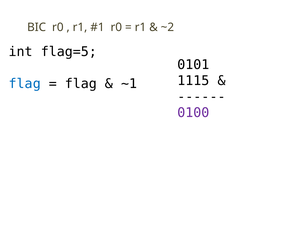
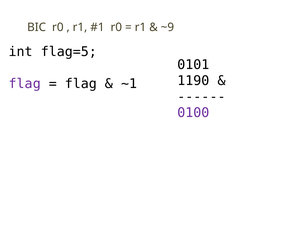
~2: ~2 -> ~9
1115: 1115 -> 1190
flag at (25, 84) colour: blue -> purple
